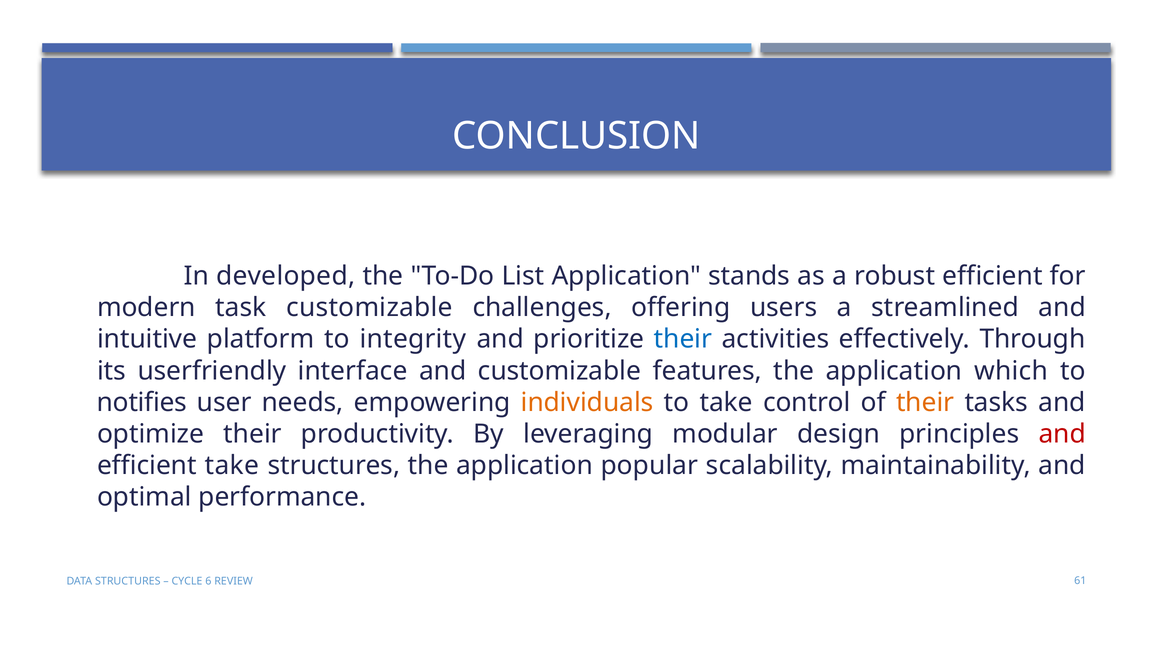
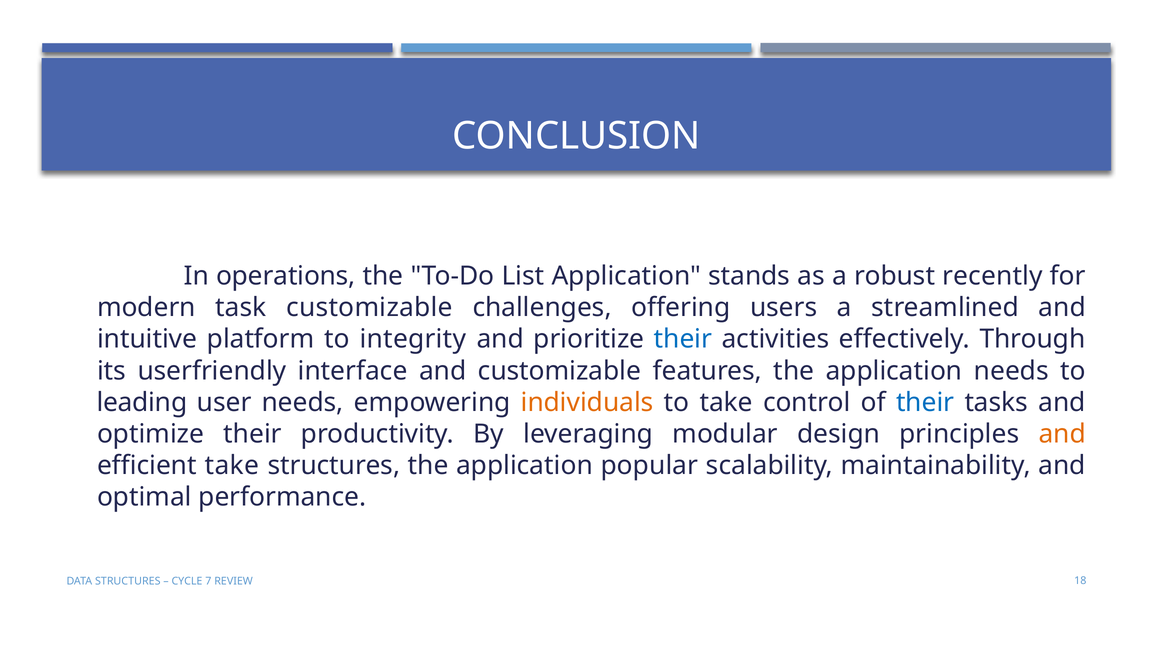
developed: developed -> operations
robust efficient: efficient -> recently
application which: which -> needs
notifies: notifies -> leading
their at (925, 402) colour: orange -> blue
and at (1062, 434) colour: red -> orange
6: 6 -> 7
61: 61 -> 18
